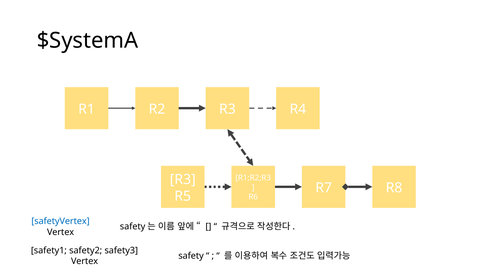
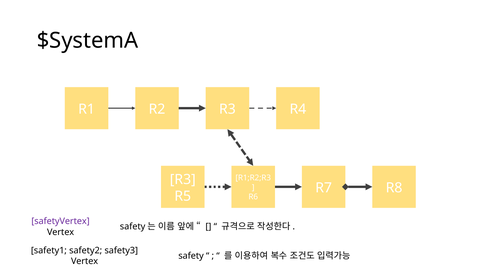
safetyVertex colour: blue -> purple
